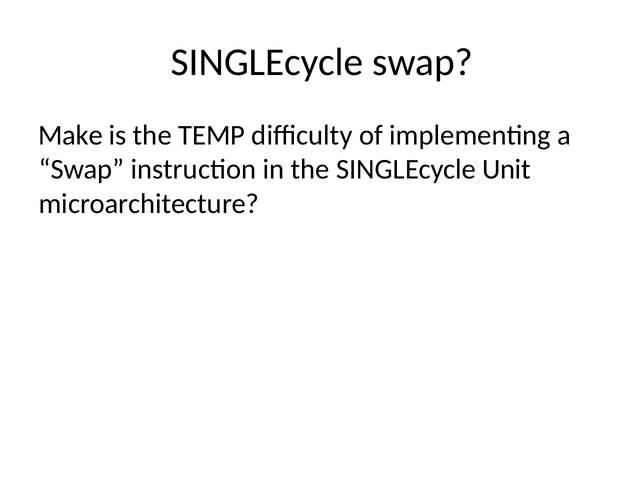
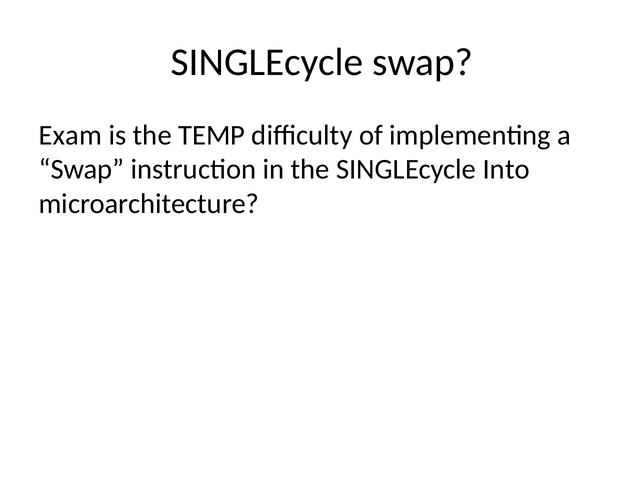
Make: Make -> Exam
Unit: Unit -> Into
